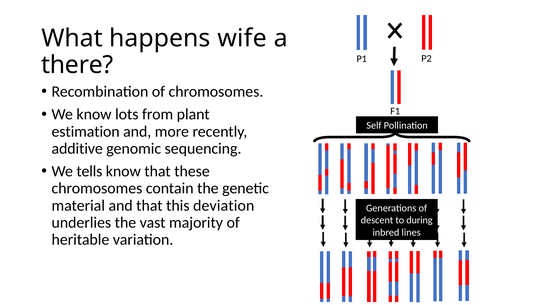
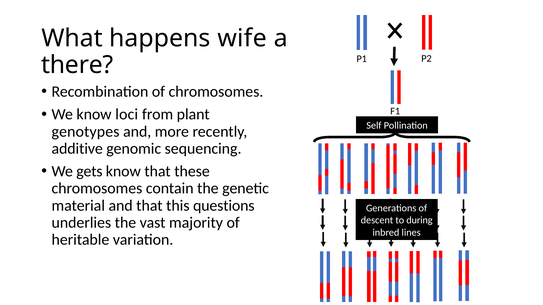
lots: lots -> loci
estimation: estimation -> genotypes
tells: tells -> gets
deviation: deviation -> questions
